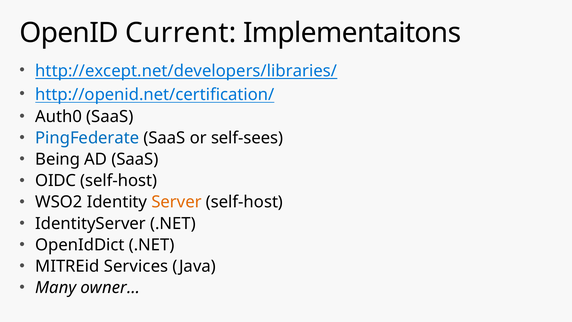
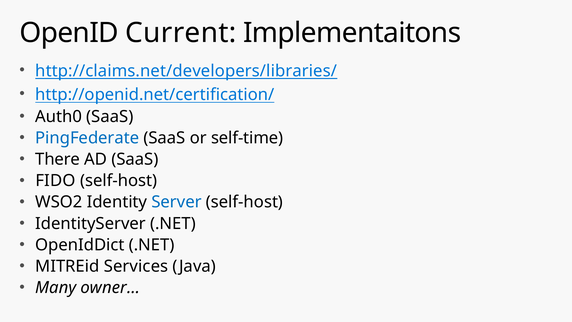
http://except.net/developers/libraries/: http://except.net/developers/libraries/ -> http://claims.net/developers/libraries/
self-sees: self-sees -> self-time
Being: Being -> There
OIDC: OIDC -> FIDO
Server colour: orange -> blue
